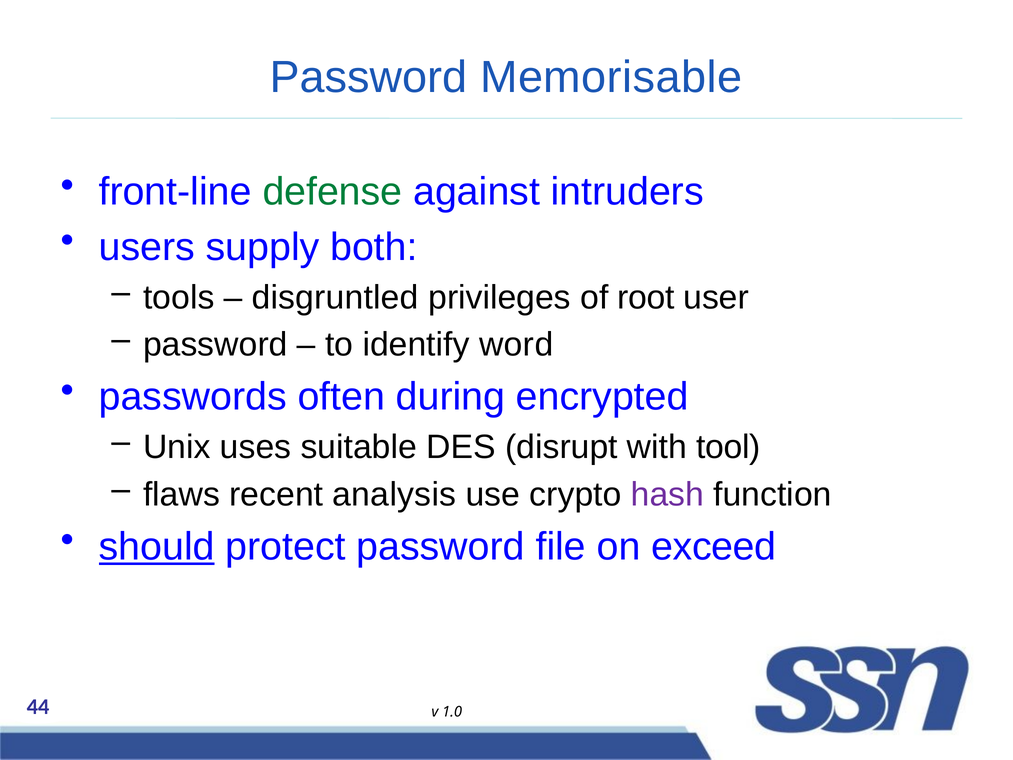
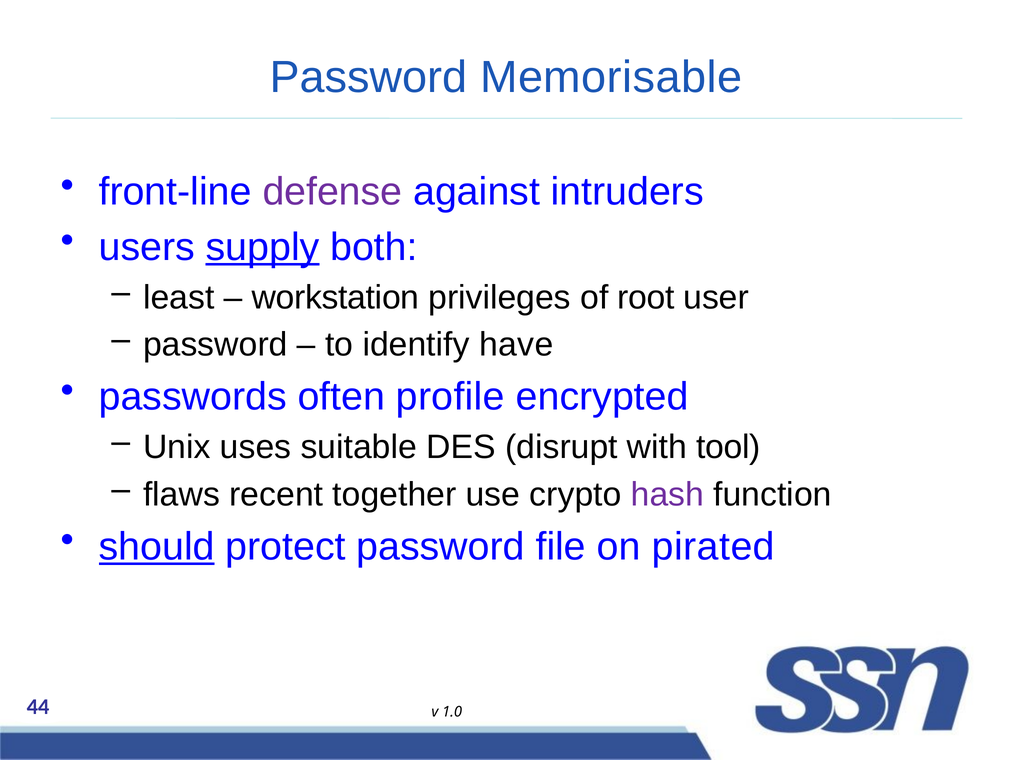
defense colour: green -> purple
supply underline: none -> present
tools: tools -> least
disgruntled: disgruntled -> workstation
word: word -> have
during: during -> profile
analysis: analysis -> together
exceed: exceed -> pirated
